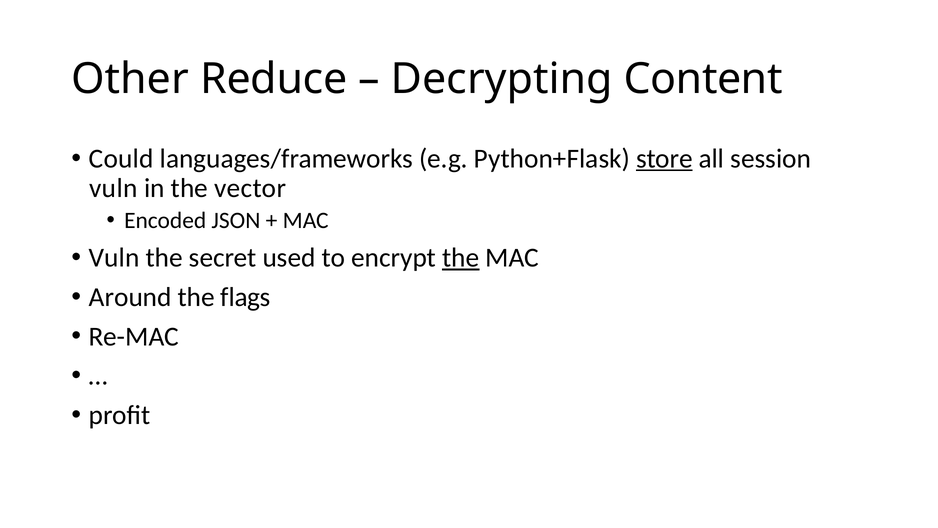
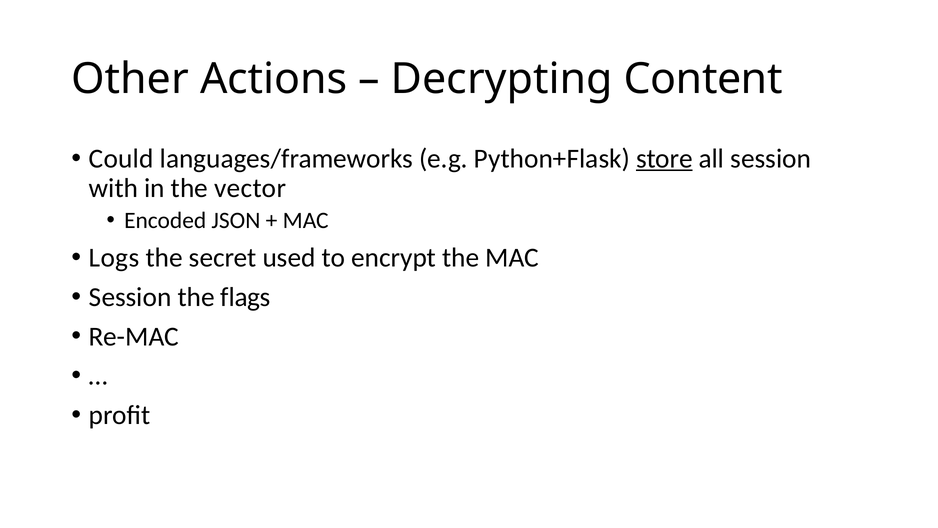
Reduce: Reduce -> Actions
vuln at (113, 188): vuln -> with
Vuln at (114, 258): Vuln -> Logs
the at (461, 258) underline: present -> none
Around at (130, 297): Around -> Session
